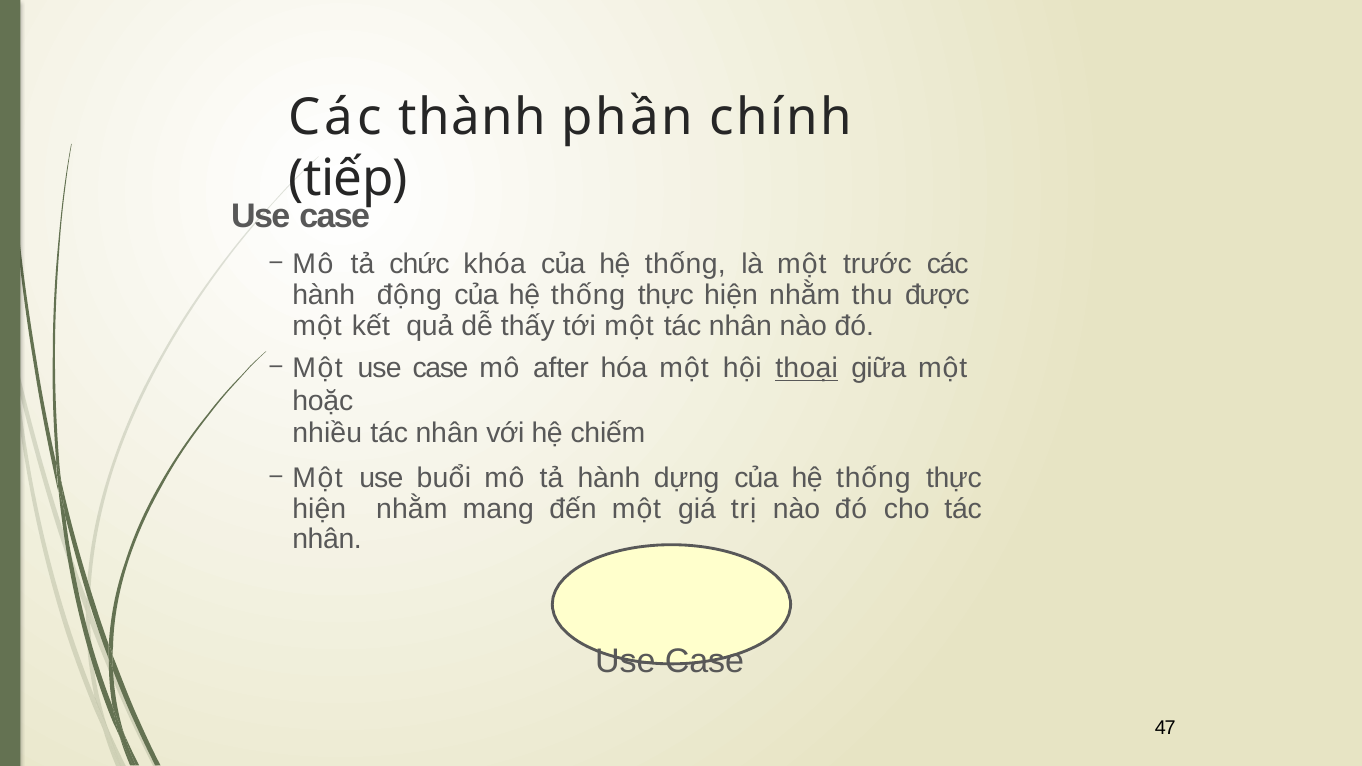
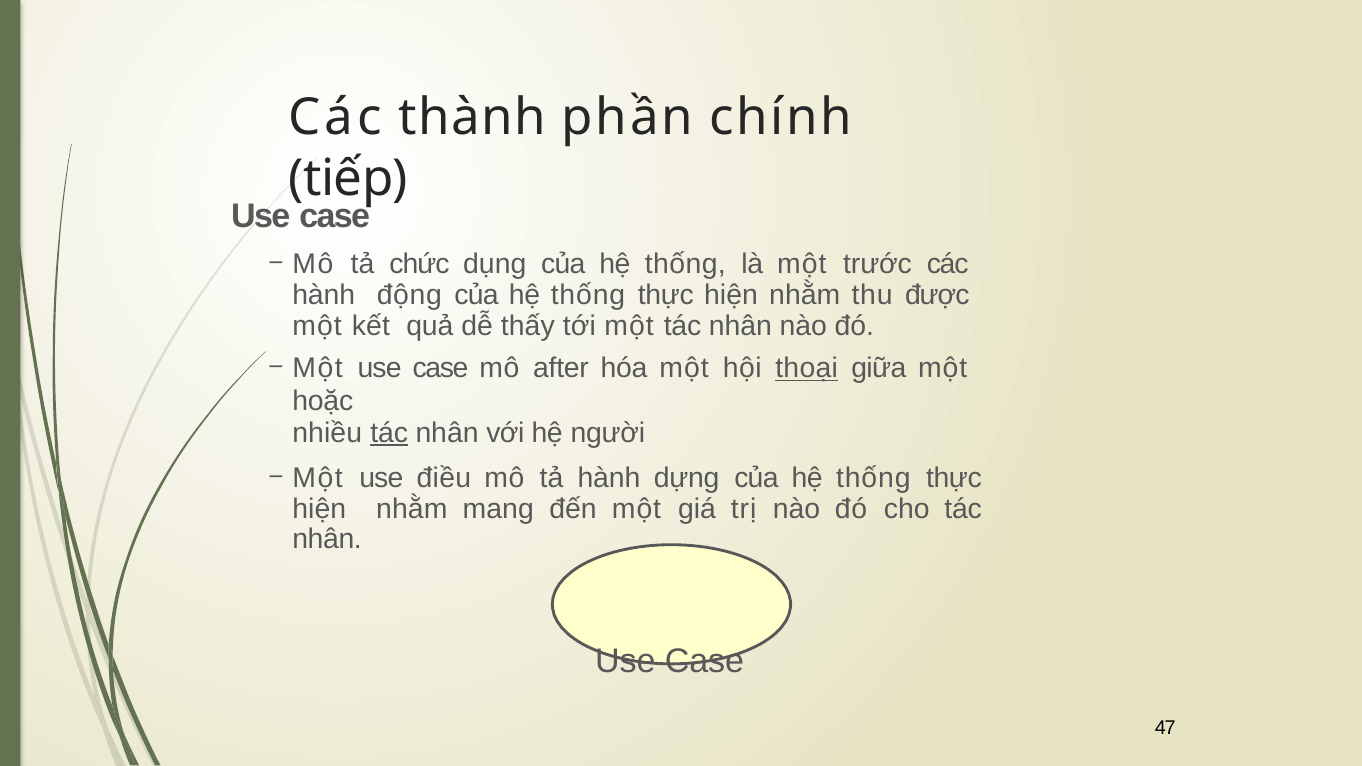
khóa: khóa -> dụng
tác at (389, 433) underline: none -> present
chiếm: chiếm -> người
buổi: buổi -> điều
